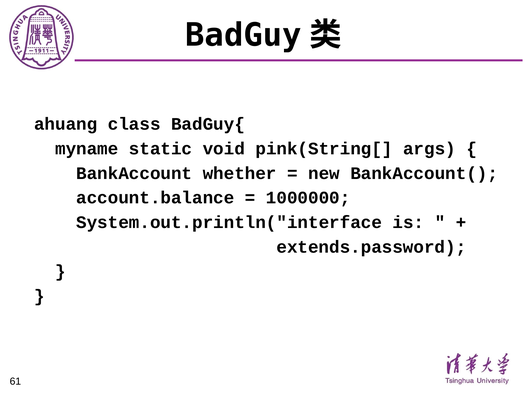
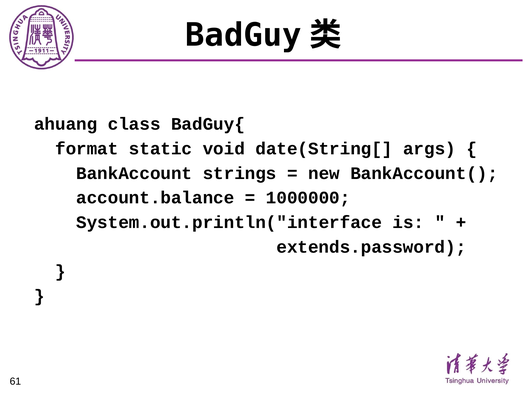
myname: myname -> format
pink(String[: pink(String[ -> date(String[
whether: whether -> strings
